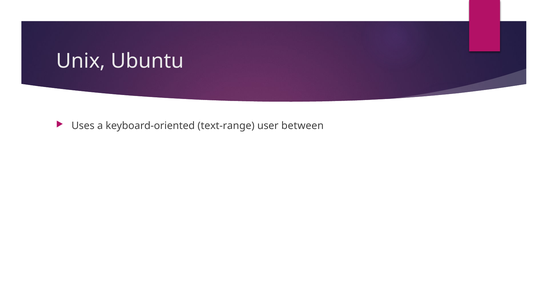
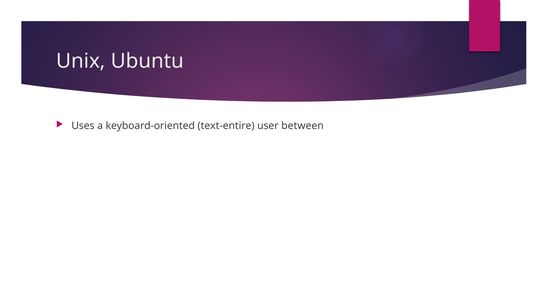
text-range: text-range -> text-entire
